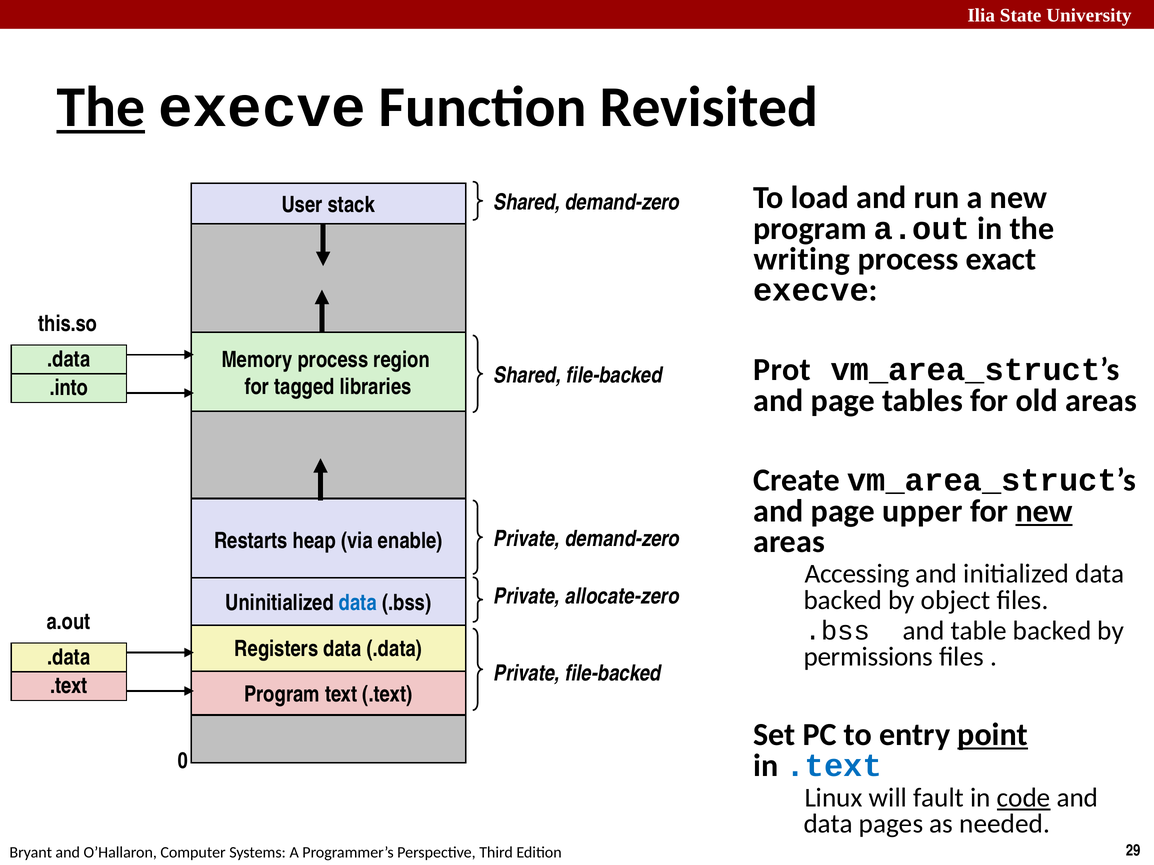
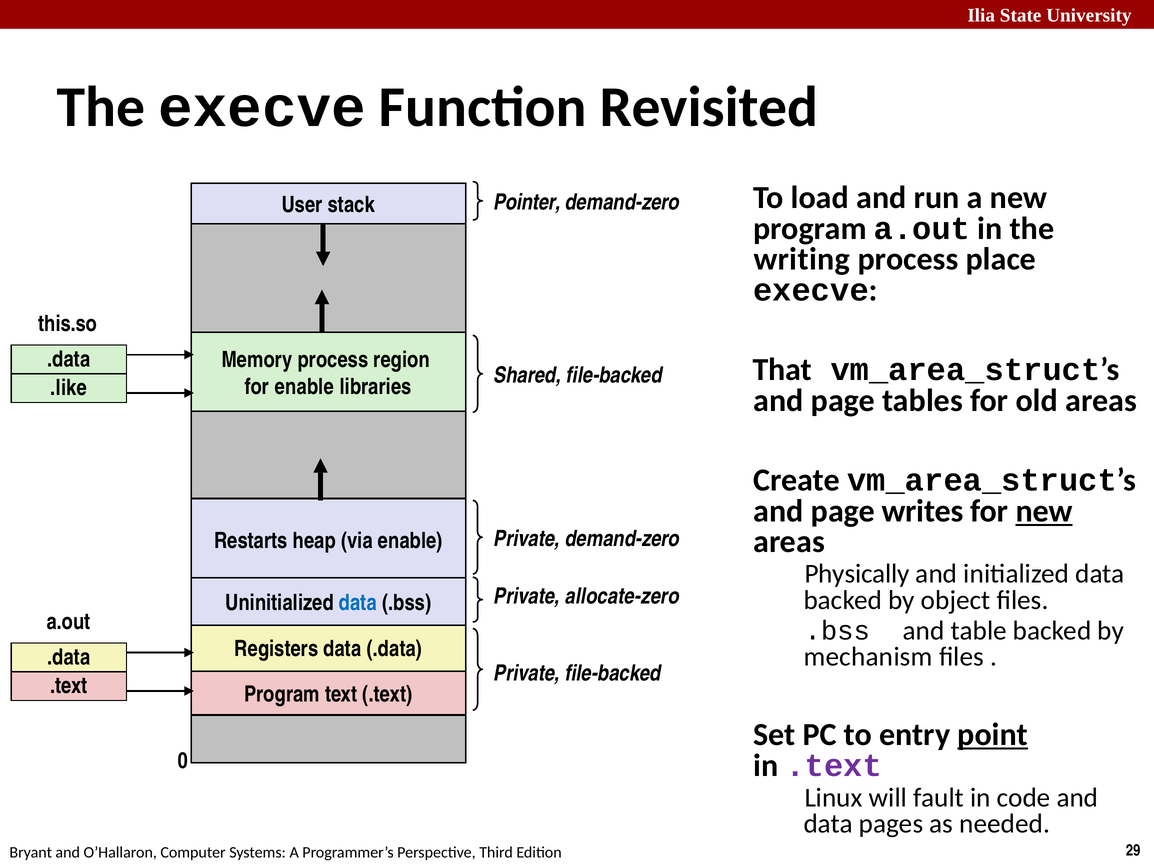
The at (101, 107) underline: present -> none
Shared at (527, 202): Shared -> Pointer
exact: exact -> place
Prot: Prot -> That
for tagged: tagged -> enable
.into: .into -> .like
upper: upper -> writes
Accessing: Accessing -> Physically
permissions: permissions -> mechanism
.text at (834, 766) colour: blue -> purple
code underline: present -> none
